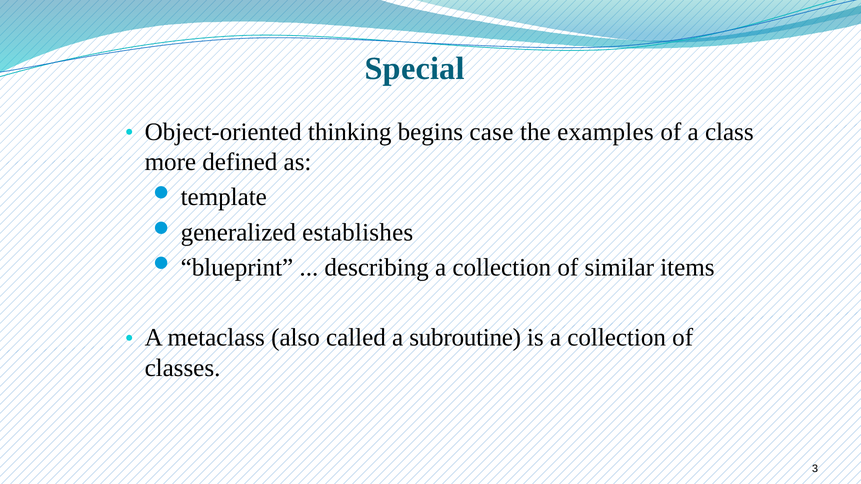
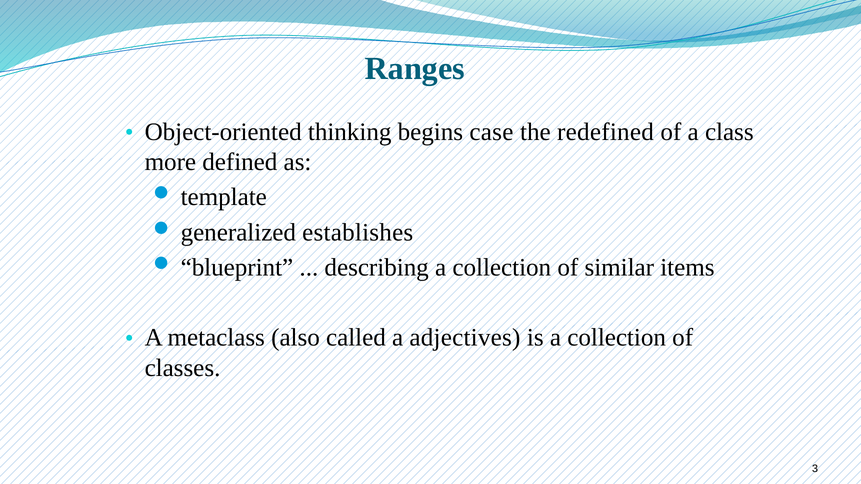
Special: Special -> Ranges
examples: examples -> redefined
subroutine: subroutine -> adjectives
